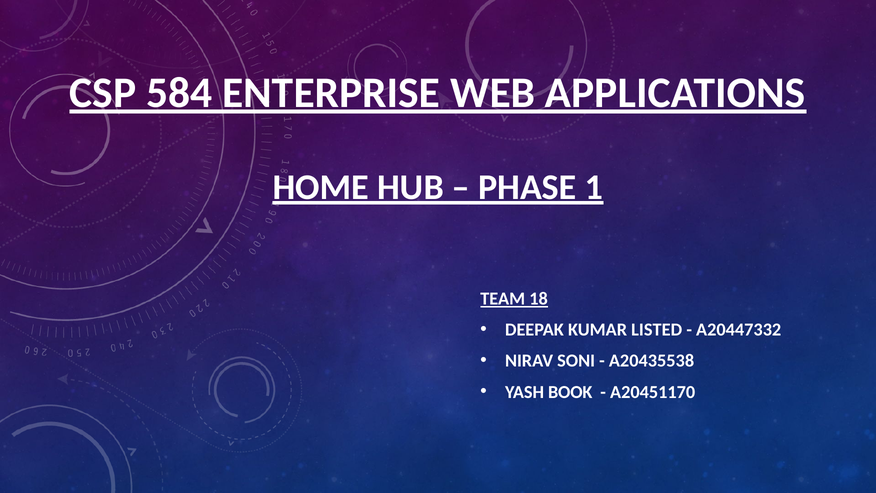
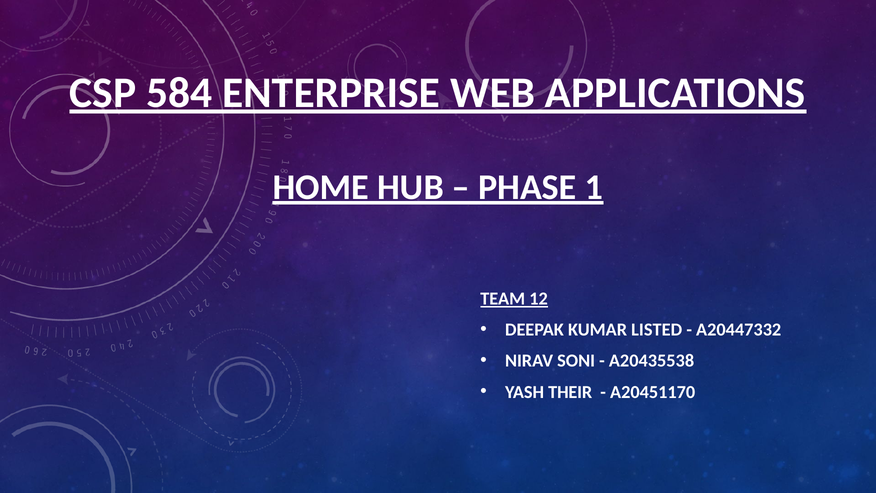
18: 18 -> 12
BOOK: BOOK -> THEIR
